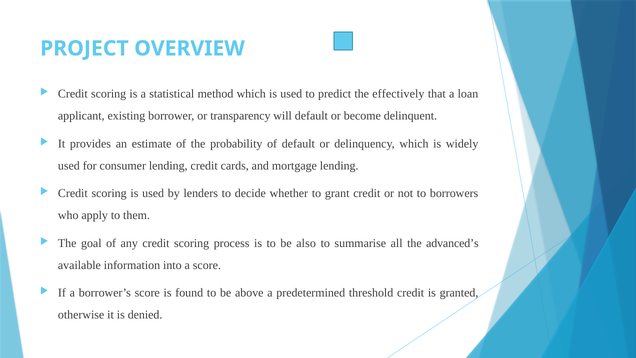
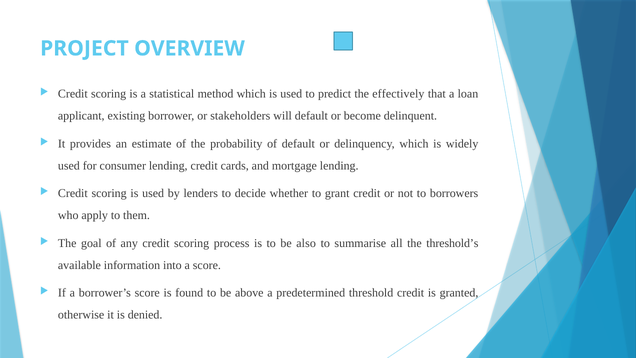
transparency: transparency -> stakeholders
advanced’s: advanced’s -> threshold’s
